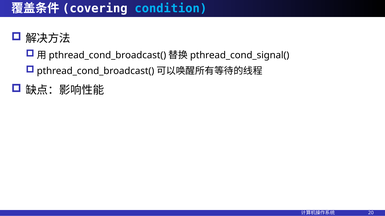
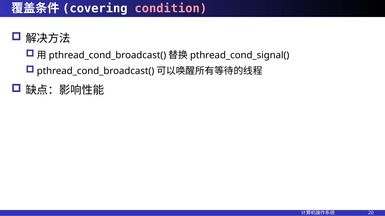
condition colour: light blue -> pink
